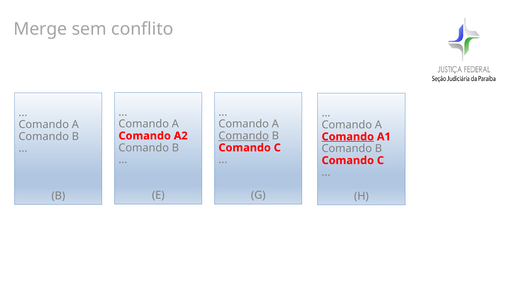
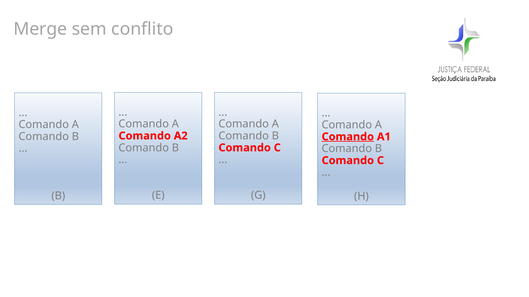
Comando at (244, 136) underline: present -> none
